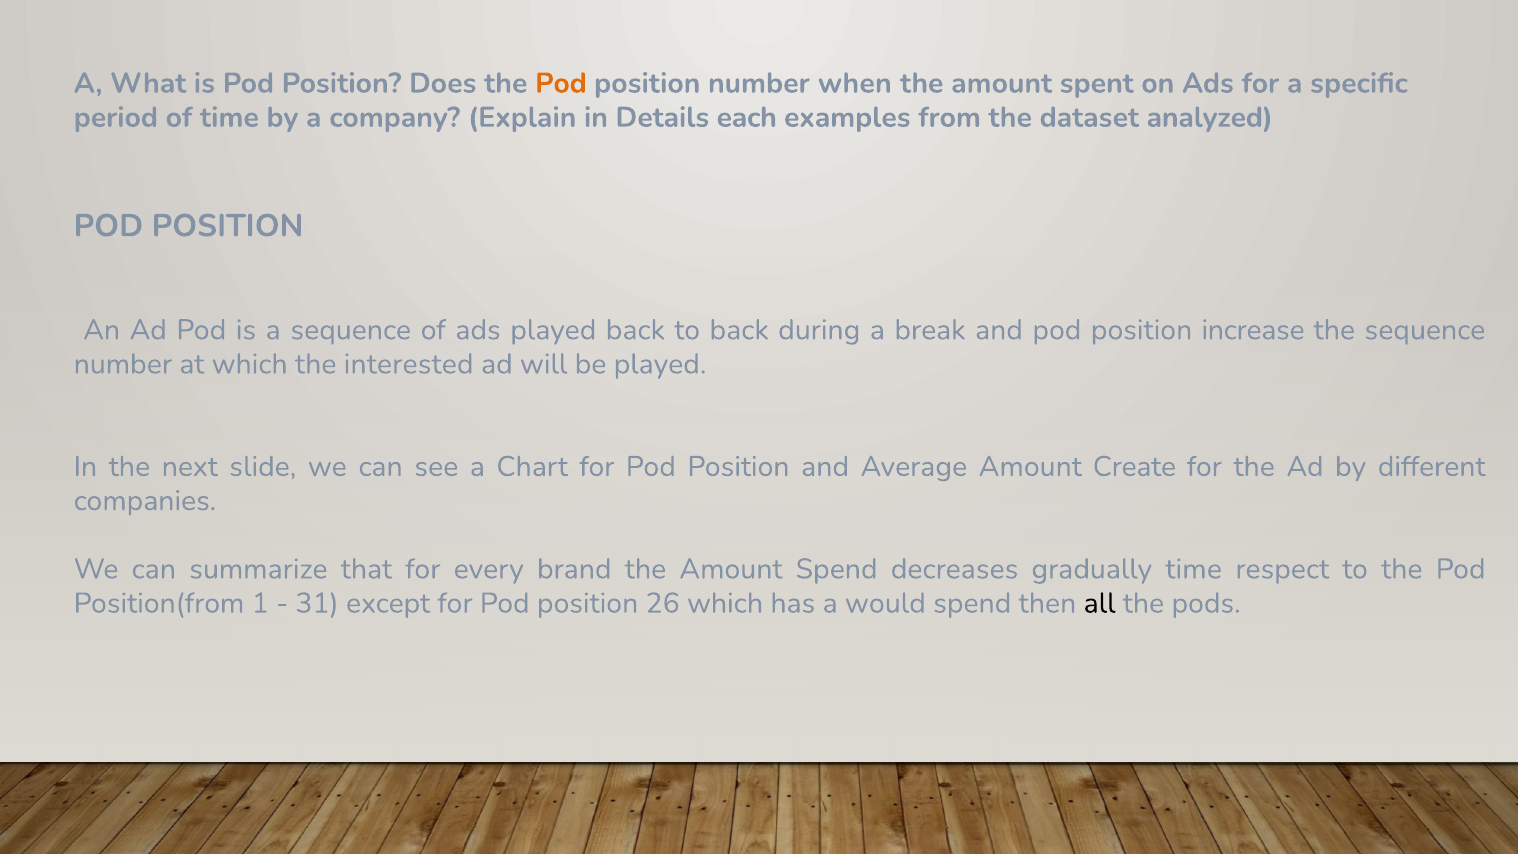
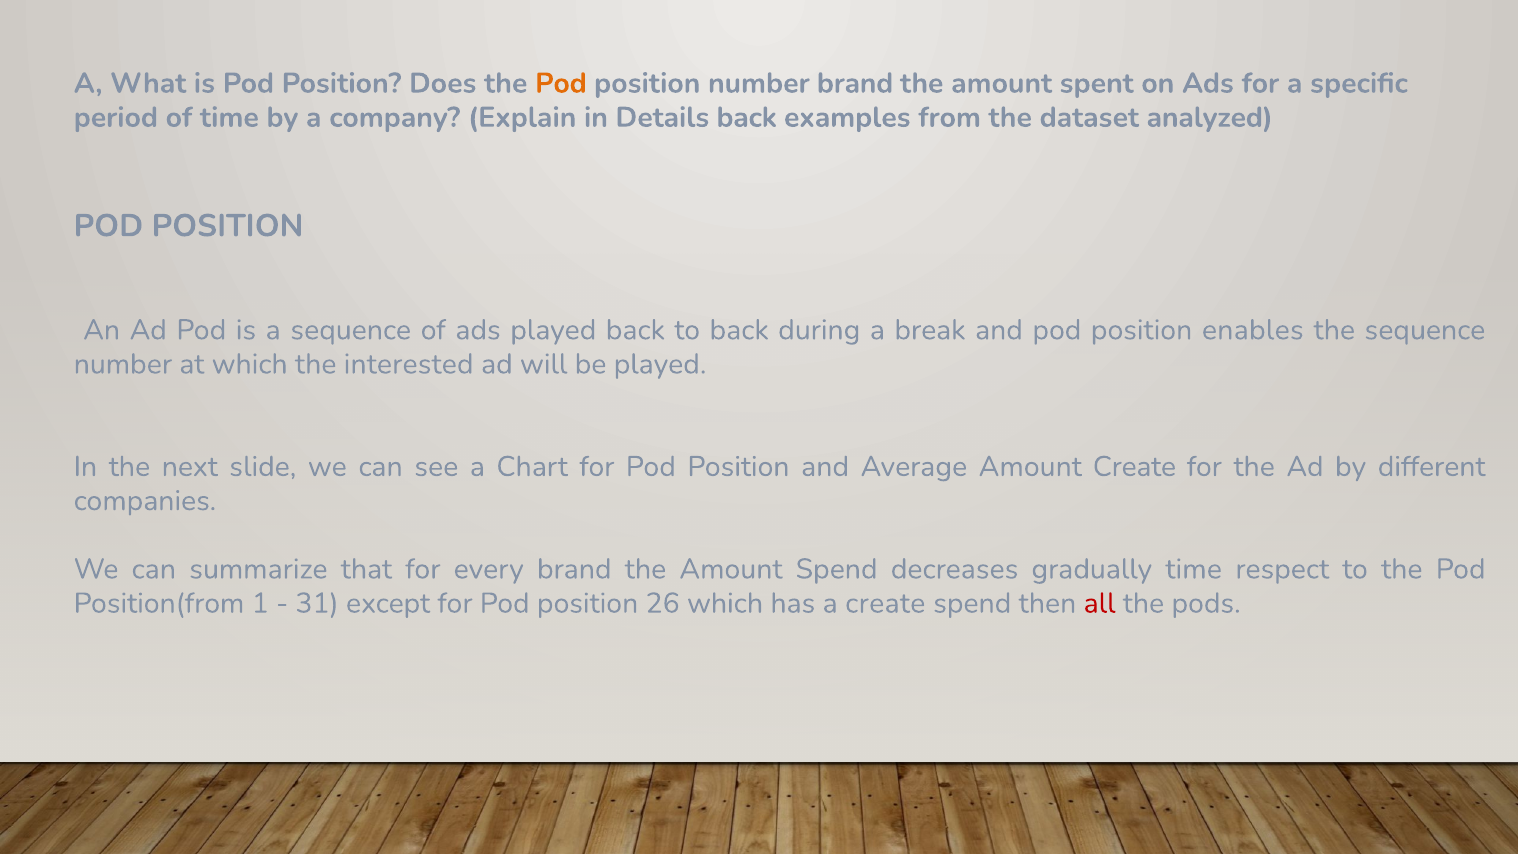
number when: when -> brand
Details each: each -> back
position increase: increase -> enables
a would: would -> create
all colour: black -> red
